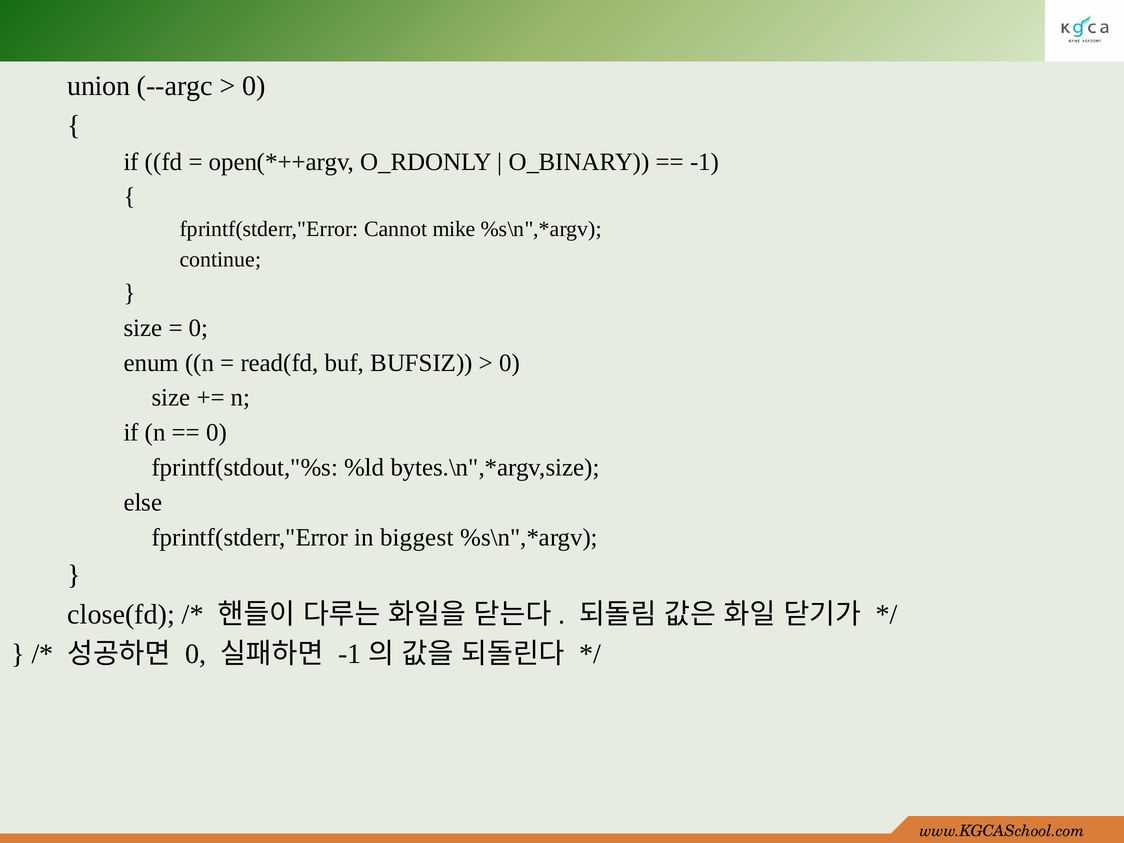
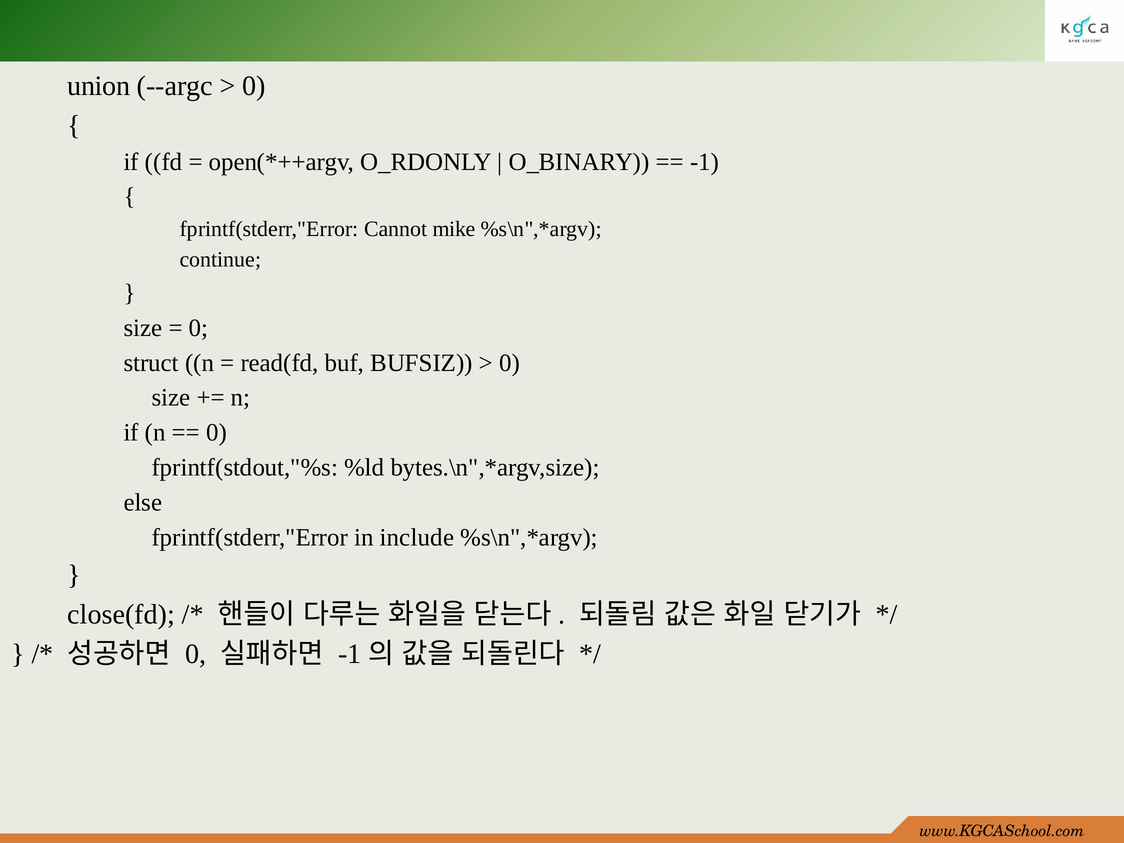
enum: enum -> struct
biggest: biggest -> include
